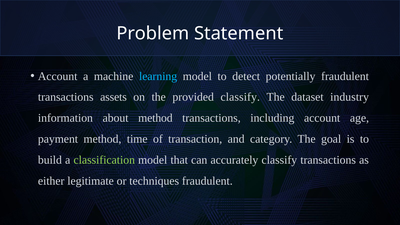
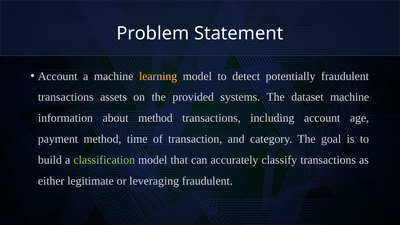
learning colour: light blue -> yellow
provided classify: classify -> systems
dataset industry: industry -> machine
techniques: techniques -> leveraging
